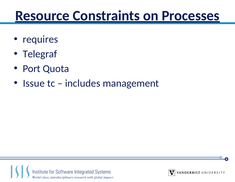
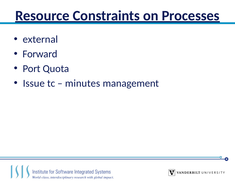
requires: requires -> external
Telegraf: Telegraf -> Forward
includes: includes -> minutes
